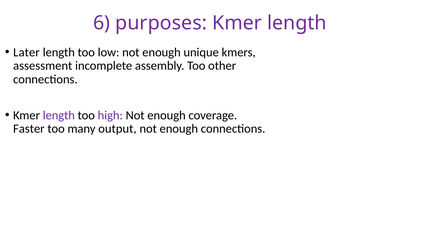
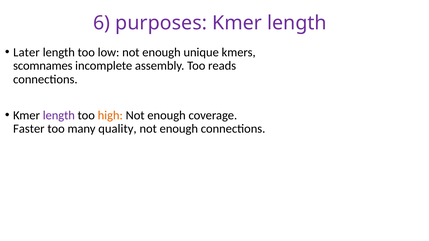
assessment: assessment -> scomnames
other: other -> reads
high colour: purple -> orange
output: output -> quality
